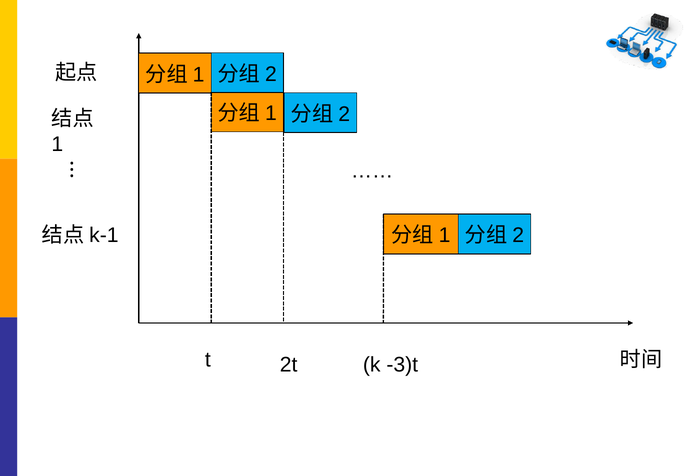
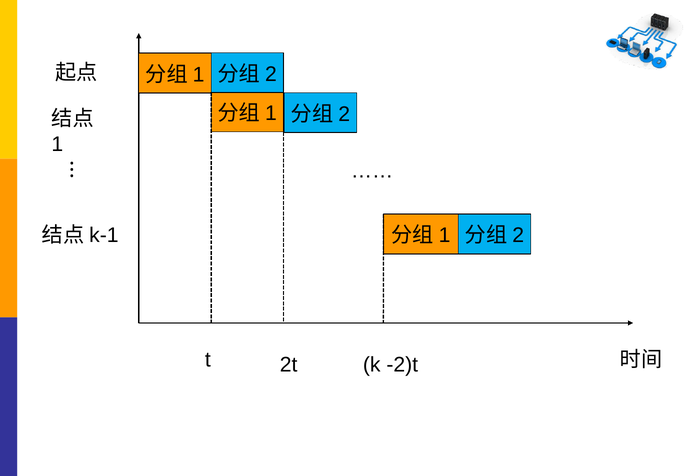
-3)t: -3)t -> -2)t
